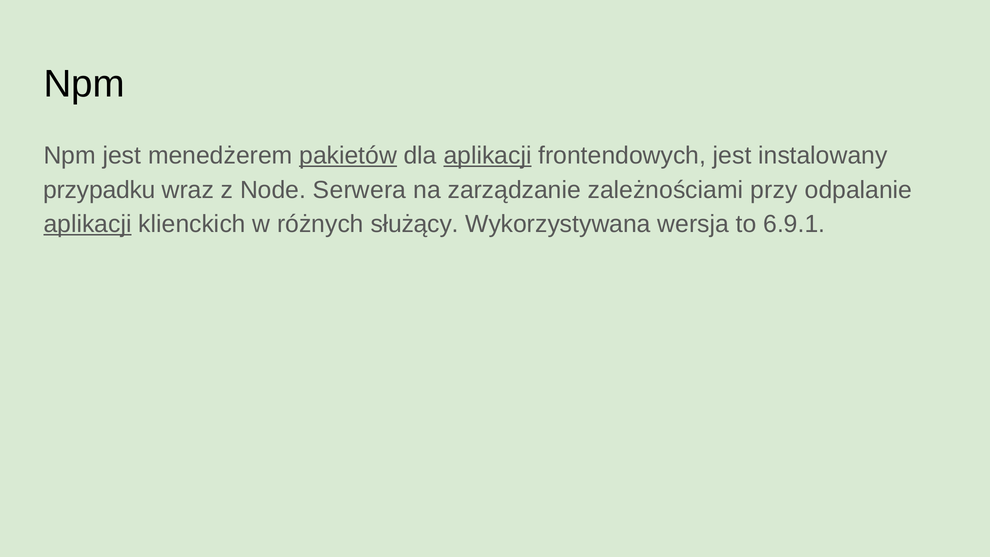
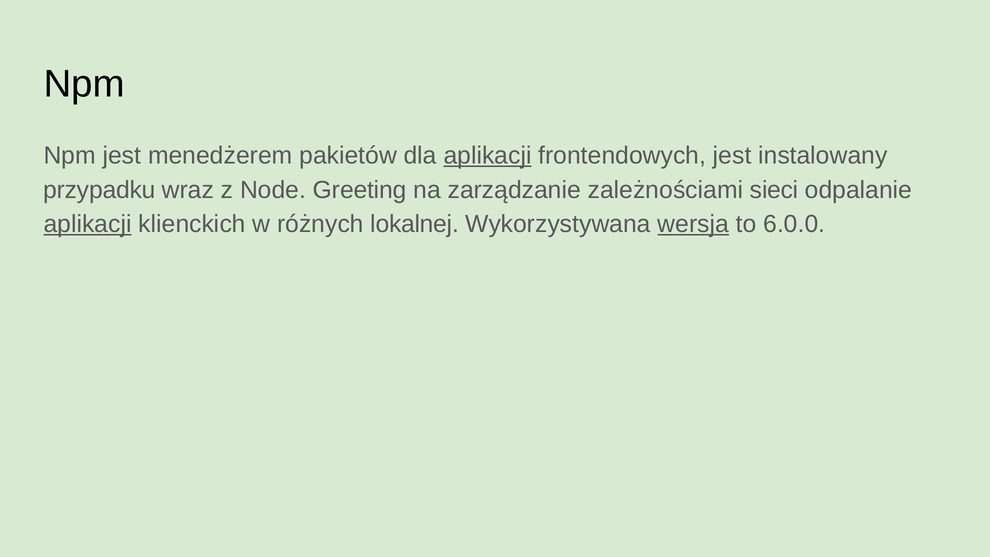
pakietów underline: present -> none
Serwera: Serwera -> Greeting
przy: przy -> sieci
służący: służący -> lokalnej
wersja underline: none -> present
6.9.1: 6.9.1 -> 6.0.0
